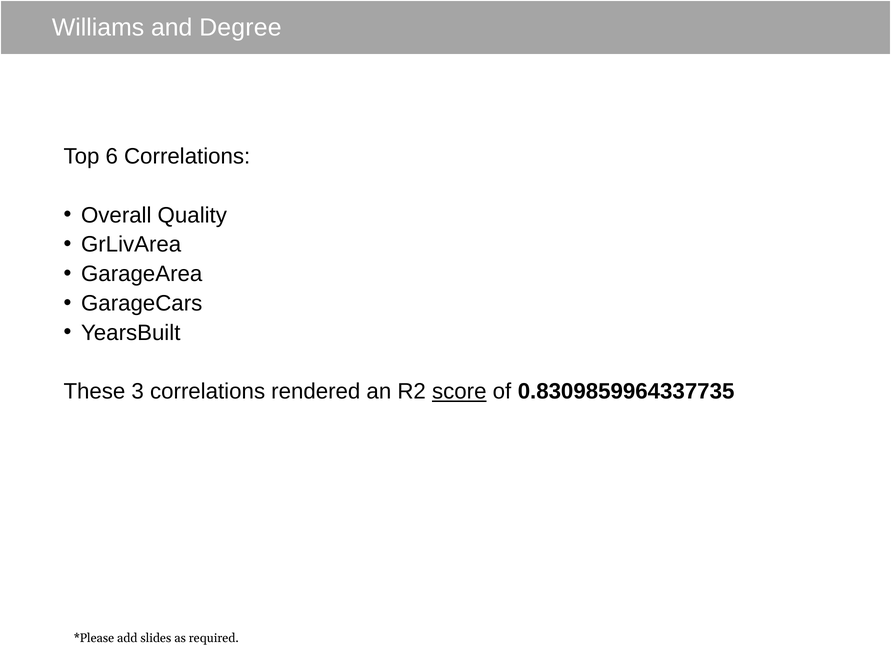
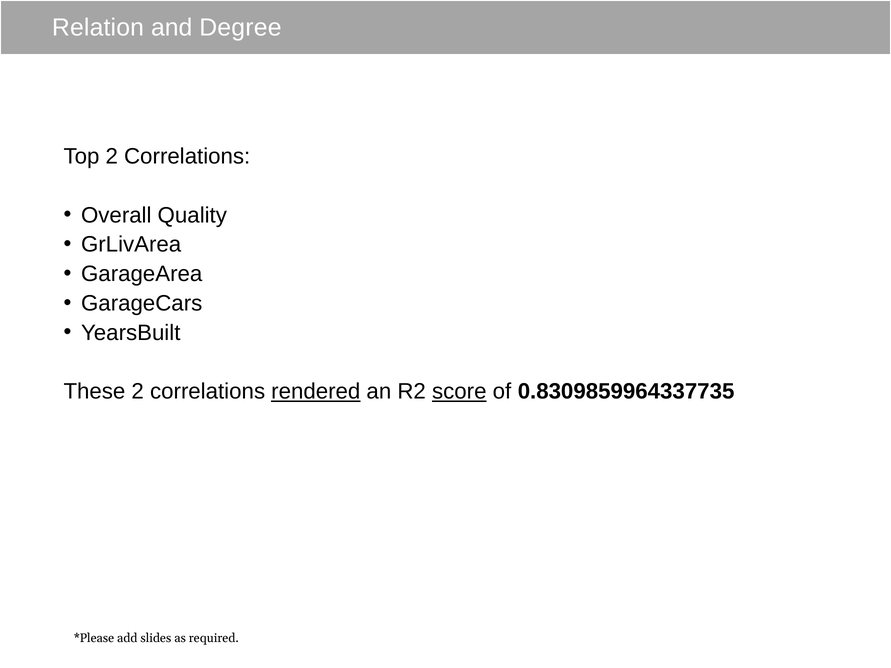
Williams: Williams -> Relation
Top 6: 6 -> 2
These 3: 3 -> 2
rendered underline: none -> present
